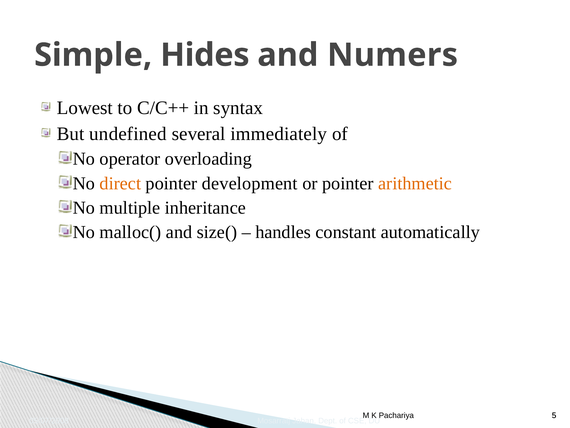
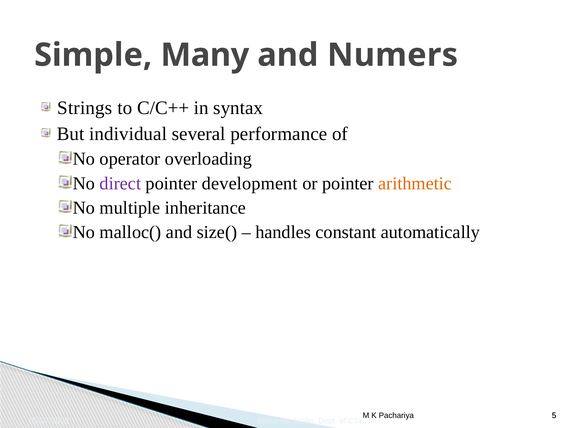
Hides: Hides -> Many
Lowest: Lowest -> Strings
undefined: undefined -> individual
immediately: immediately -> performance
direct colour: orange -> purple
